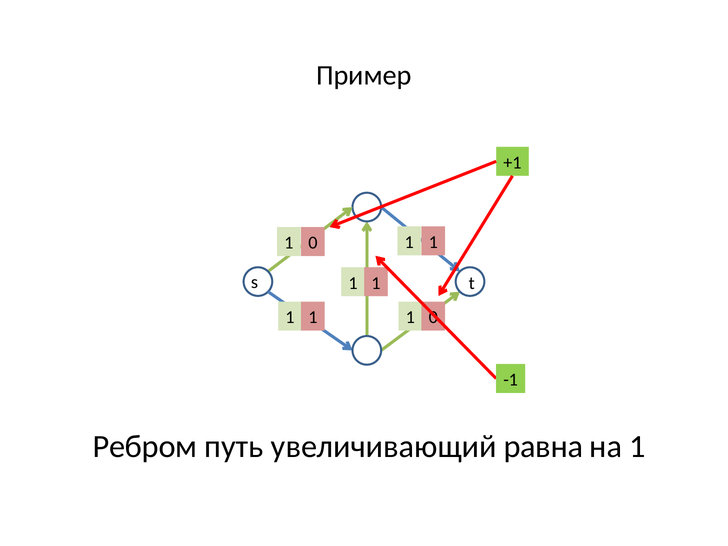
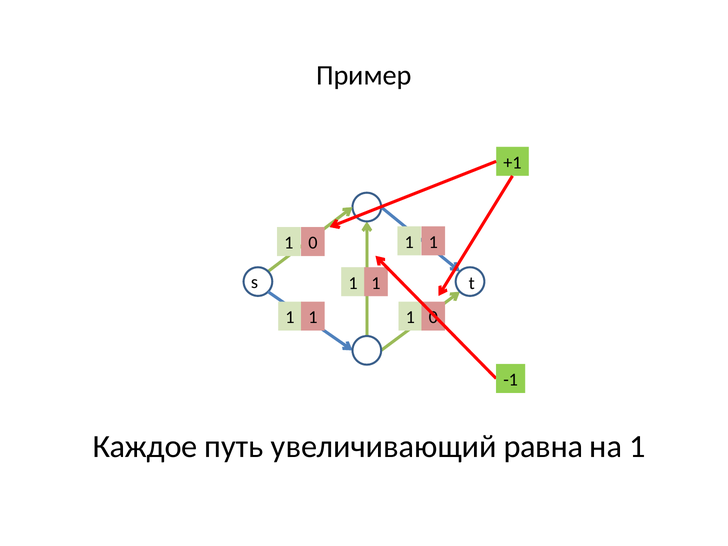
Ребром: Ребром -> Каждое
